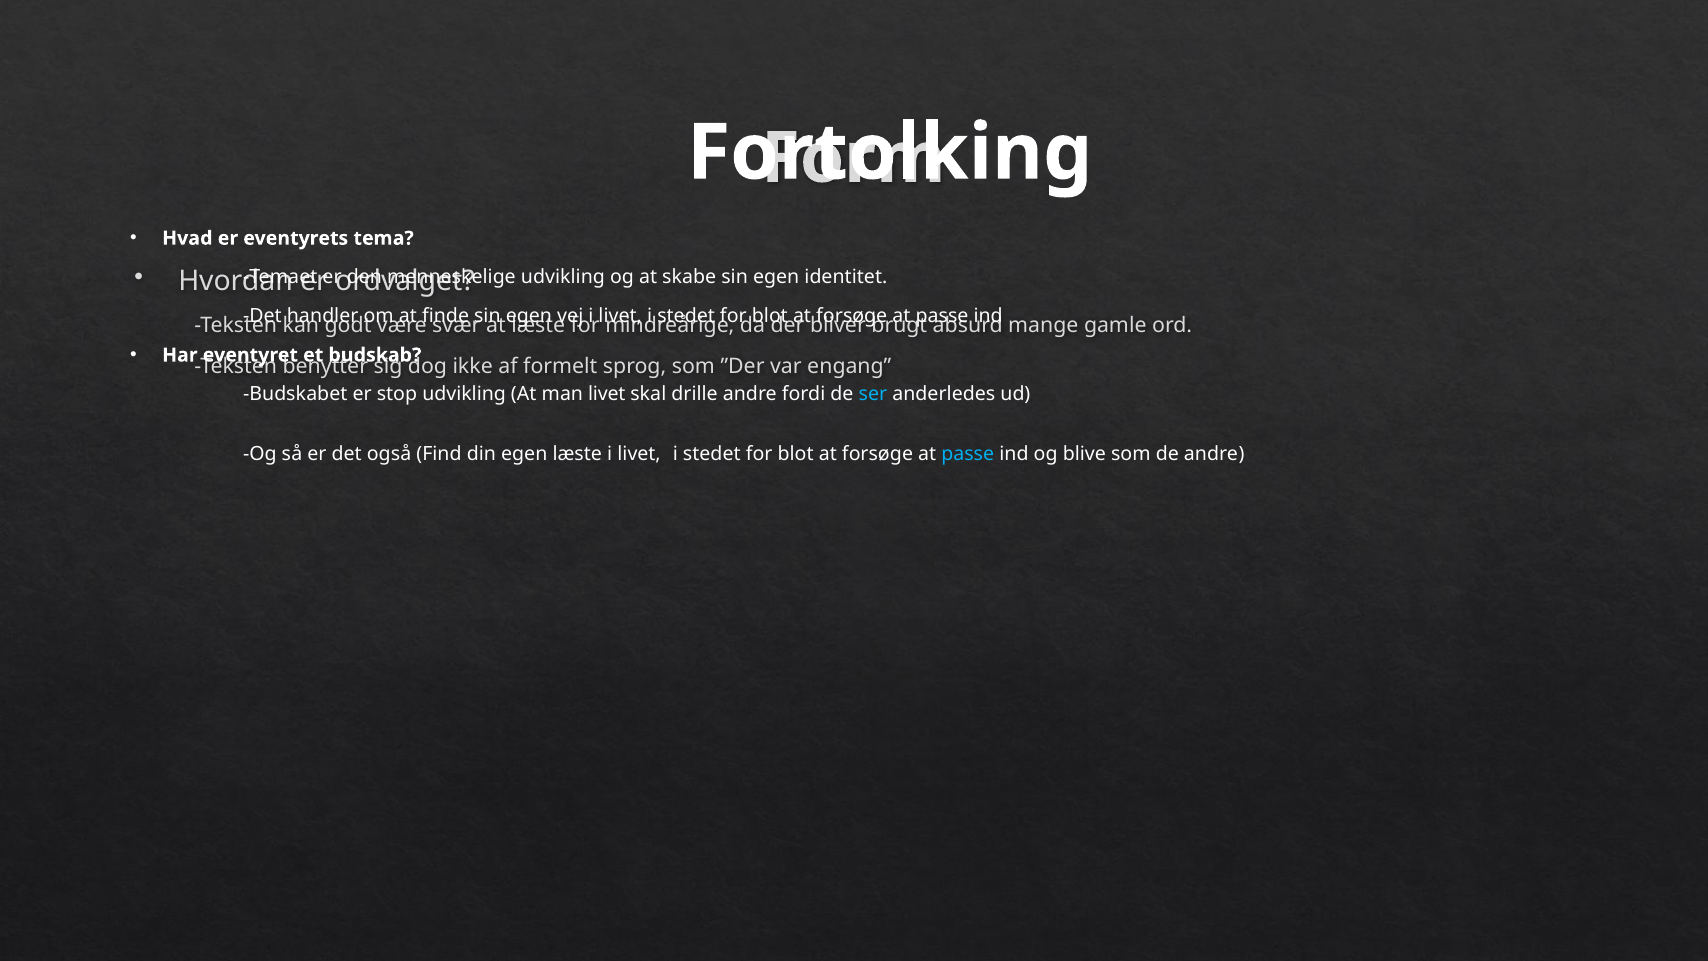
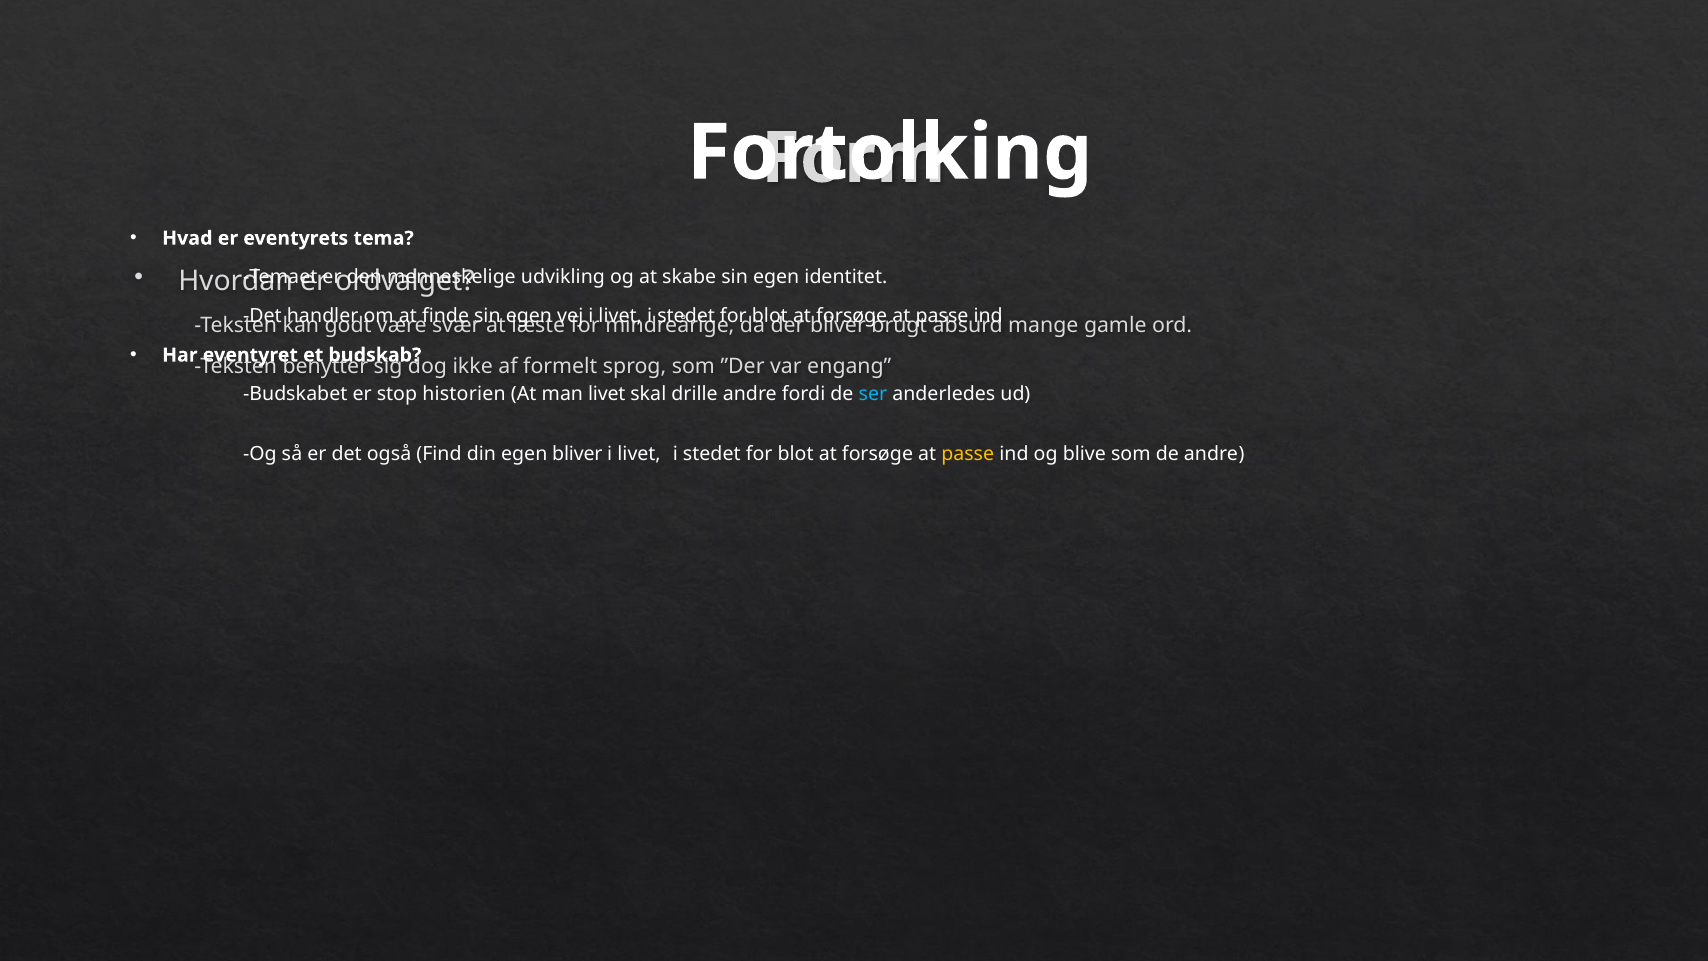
stop udvikling: udvikling -> historien
egen læste: læste -> bliver
passe at (968, 454) colour: light blue -> yellow
